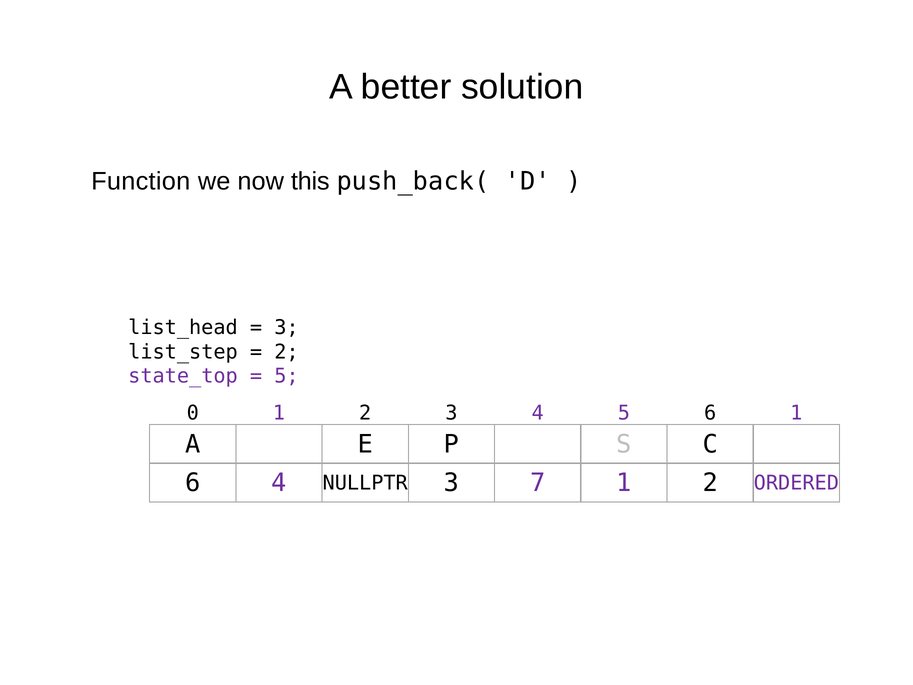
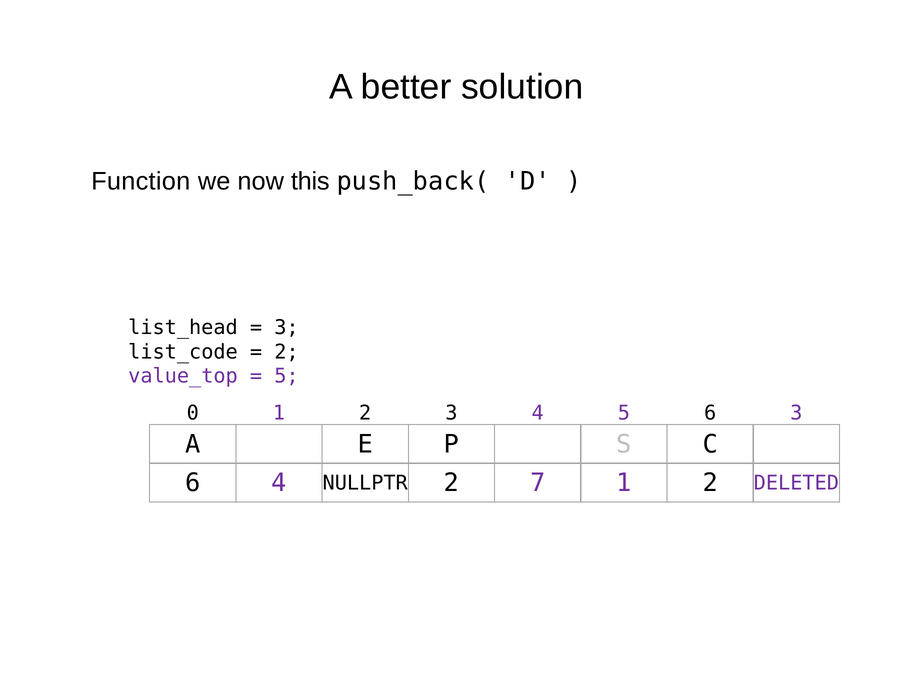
list_step: list_step -> list_code
state_top: state_top -> value_top
6 1: 1 -> 3
NULLPTR 3: 3 -> 2
ORDERED: ORDERED -> DELETED
